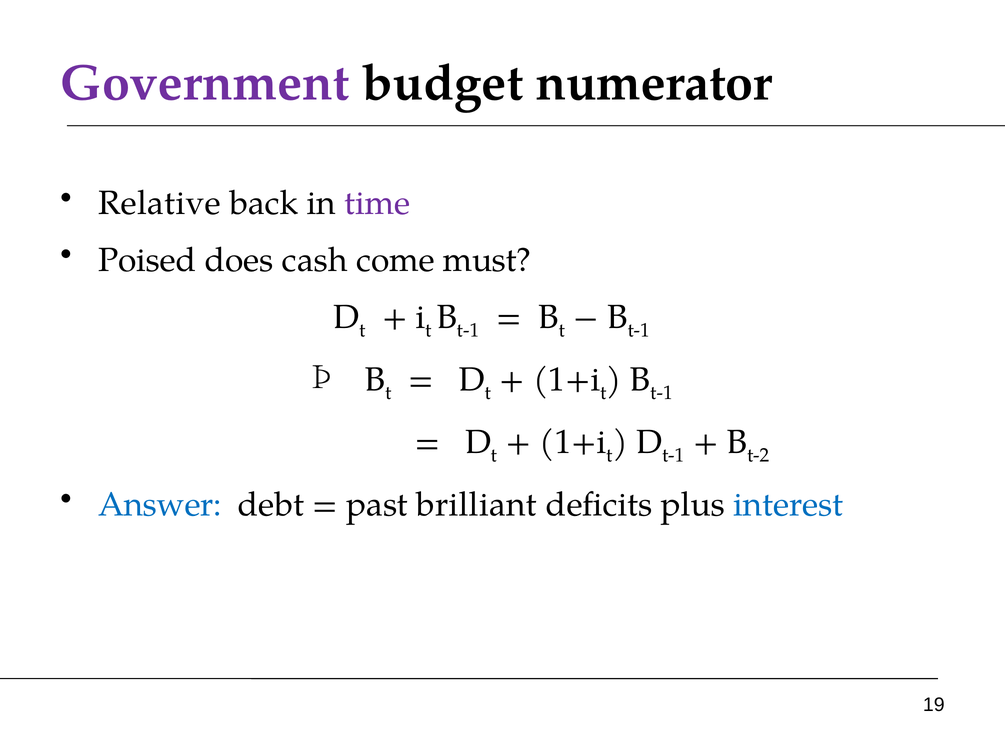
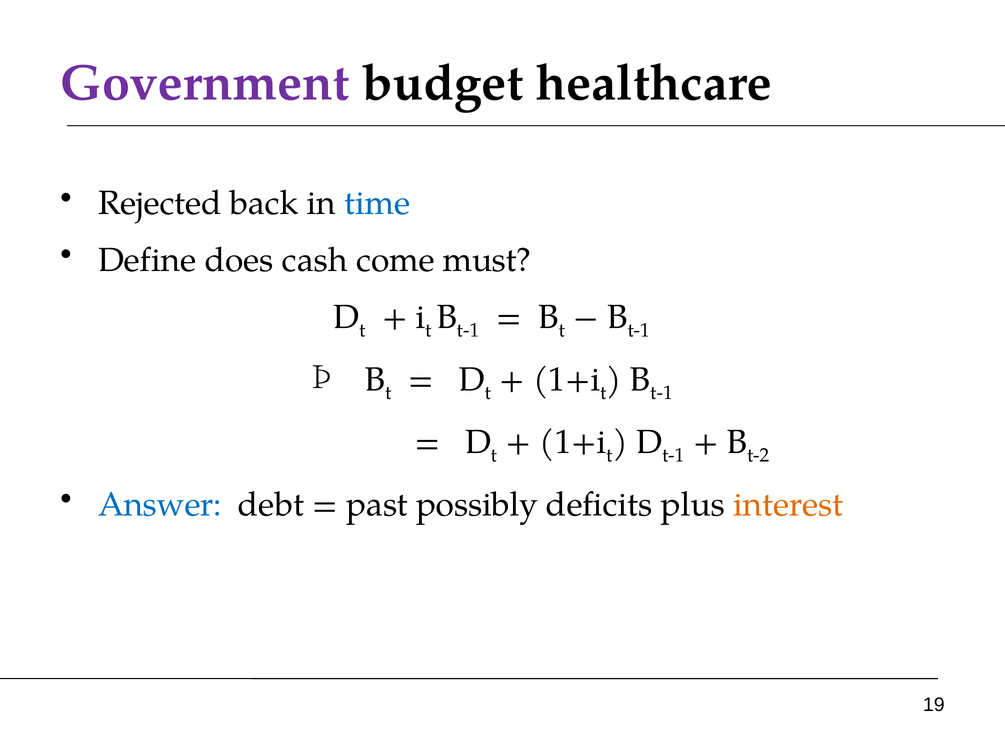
numerator: numerator -> healthcare
Relative: Relative -> Rejected
time colour: purple -> blue
Poised: Poised -> Define
brilliant: brilliant -> possibly
interest colour: blue -> orange
